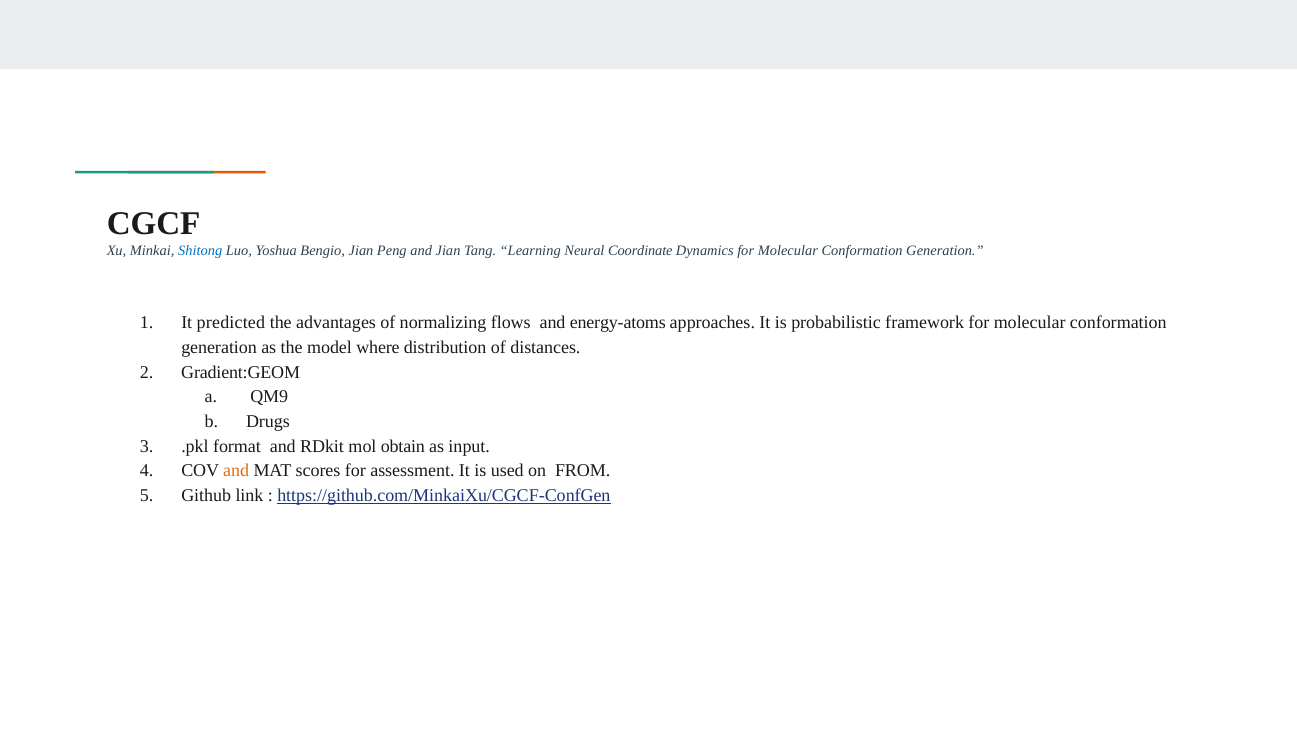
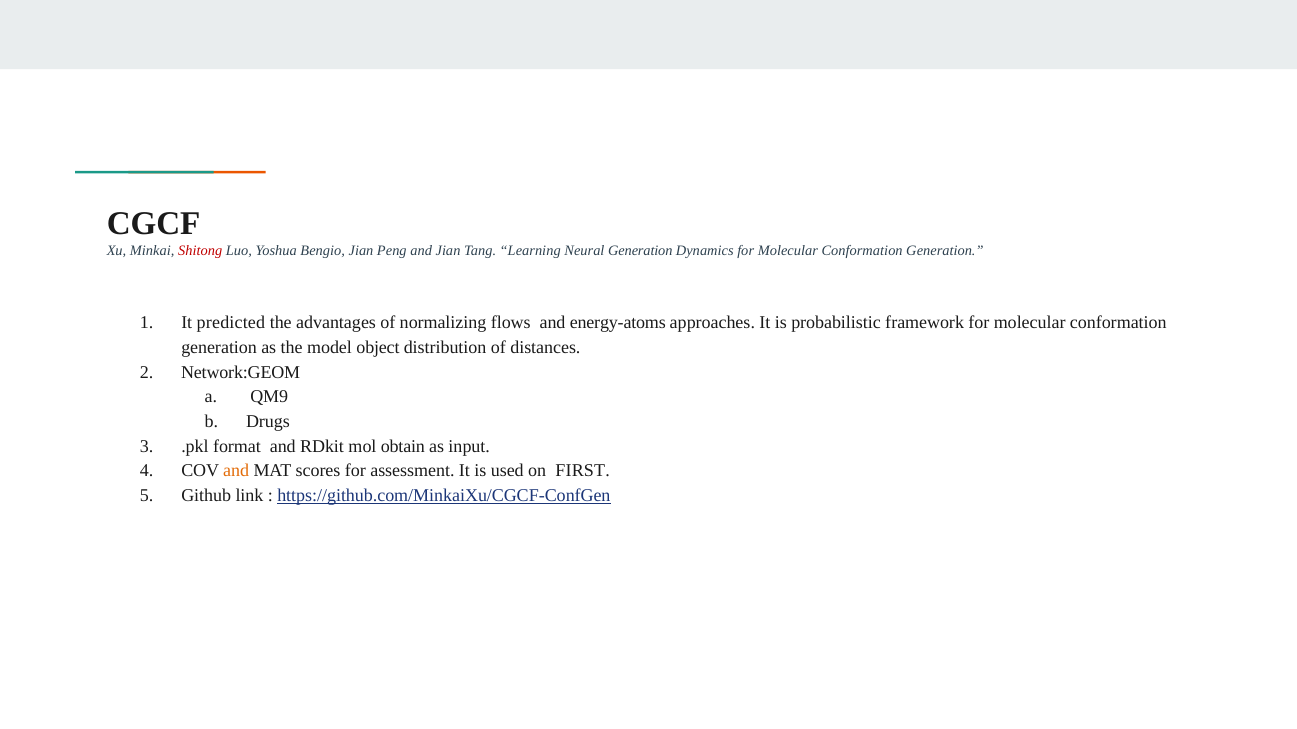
Shitong colour: blue -> red
Neural Coordinate: Coordinate -> Generation
where: where -> object
Gradient:GEOM: Gradient:GEOM -> Network:GEOM
FROM: FROM -> FIRST
